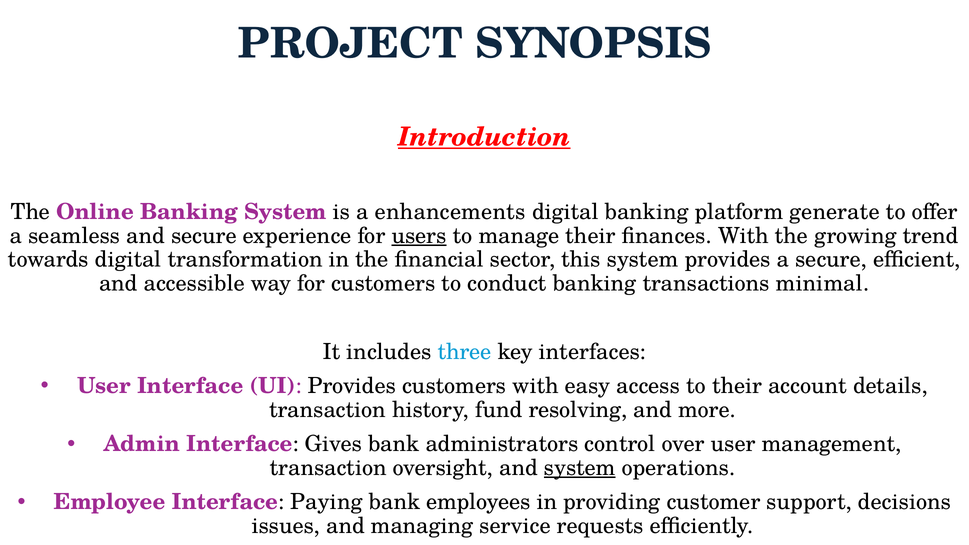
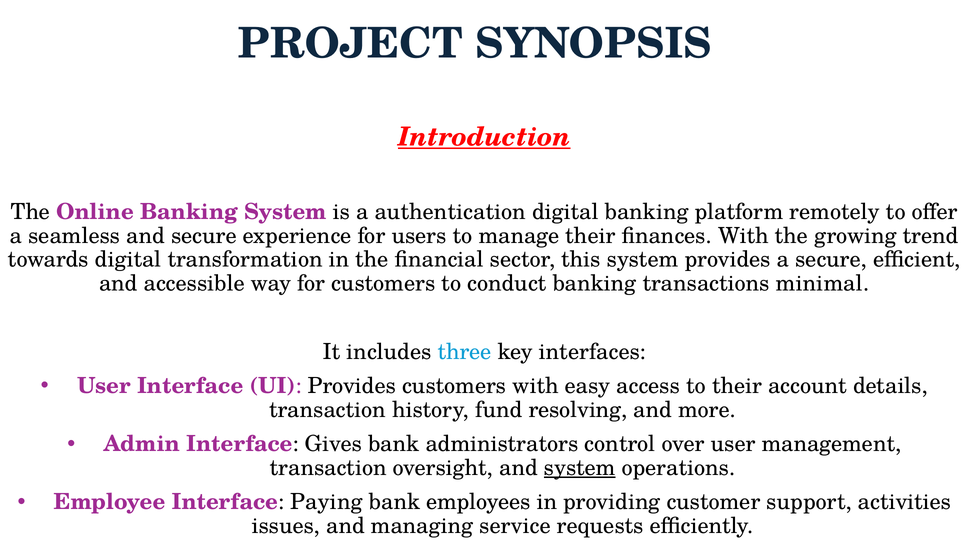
enhancements: enhancements -> authentication
generate: generate -> remotely
users underline: present -> none
decisions: decisions -> activities
